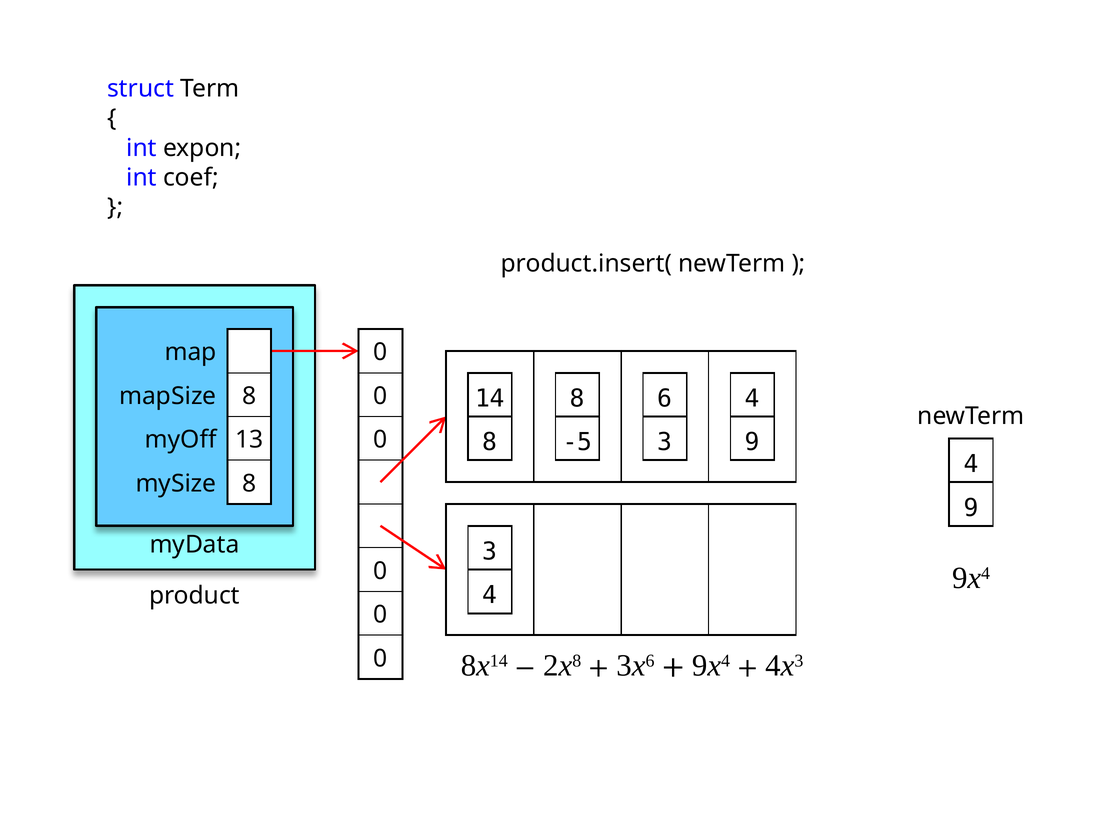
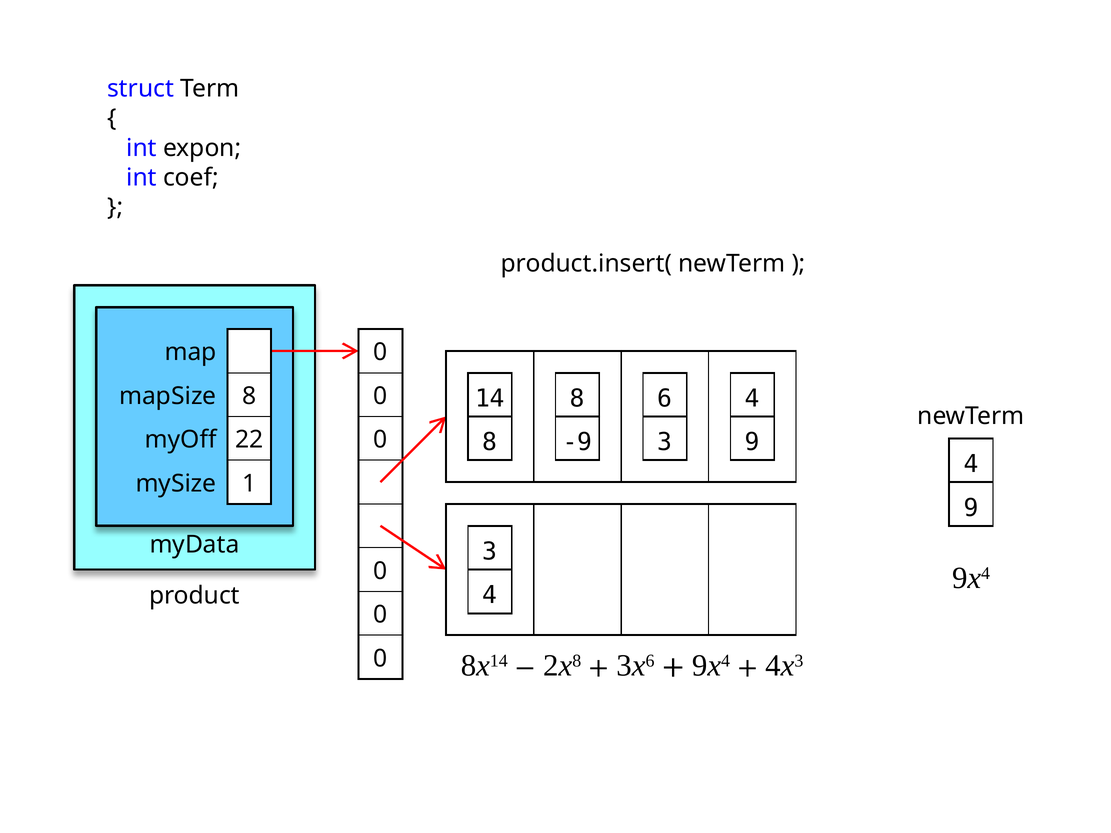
-5: -5 -> -9
13: 13 -> 22
mySize 8: 8 -> 1
